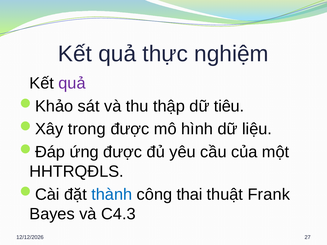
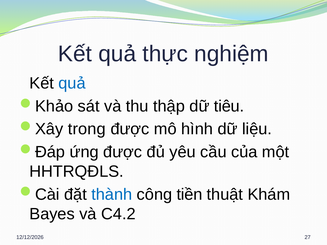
quả at (72, 83) colour: purple -> blue
thai: thai -> tiền
Frank: Frank -> Khám
C4.3: C4.3 -> C4.2
